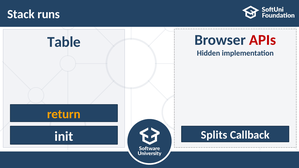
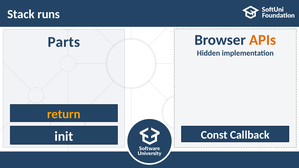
APIs colour: red -> orange
Table: Table -> Parts
Splits: Splits -> Const
